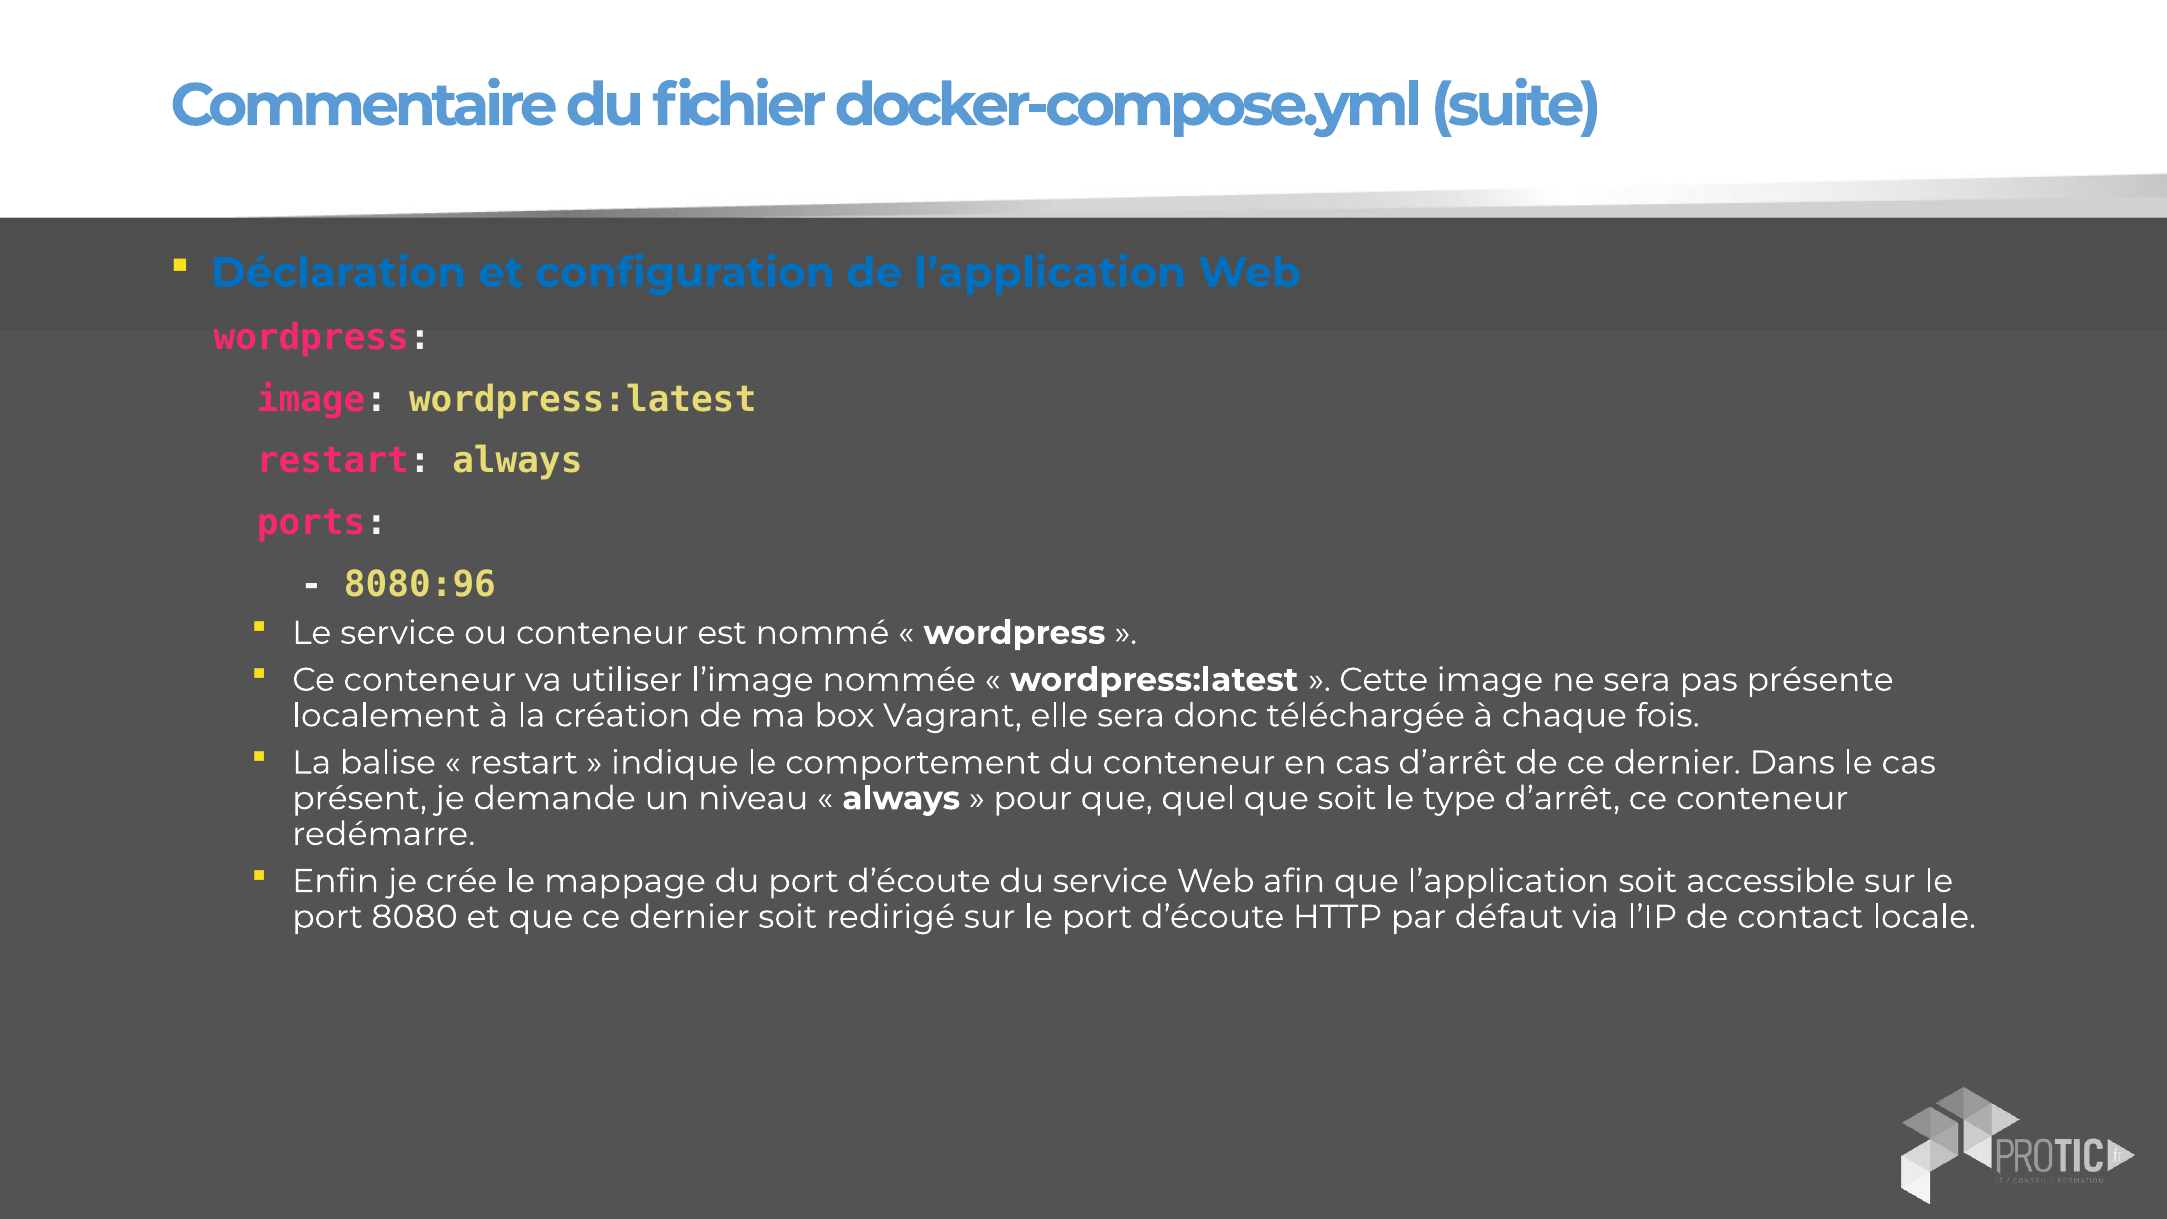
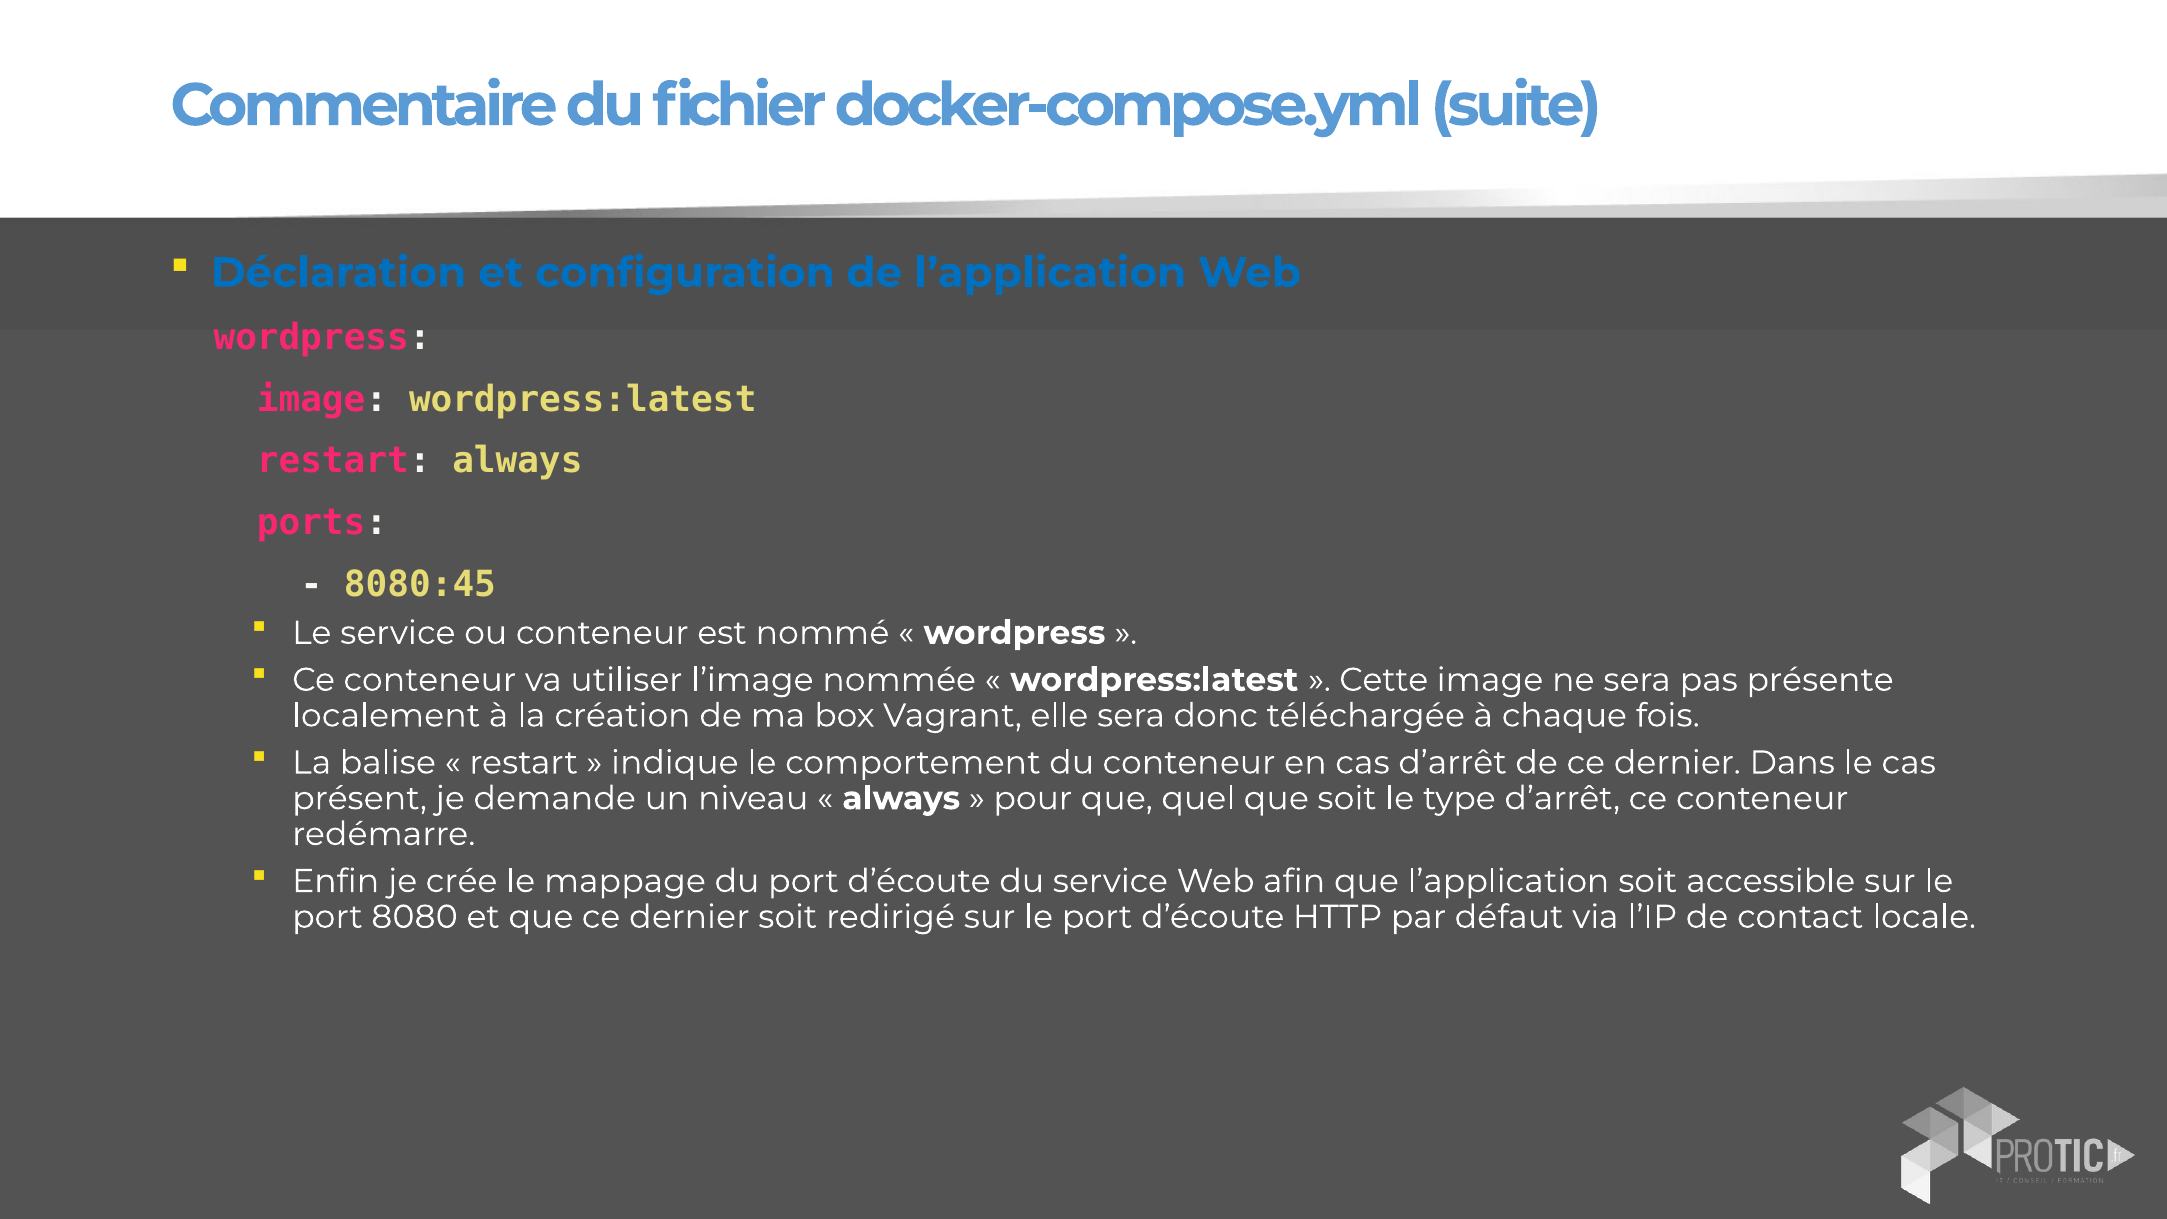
8080:96: 8080:96 -> 8080:45
